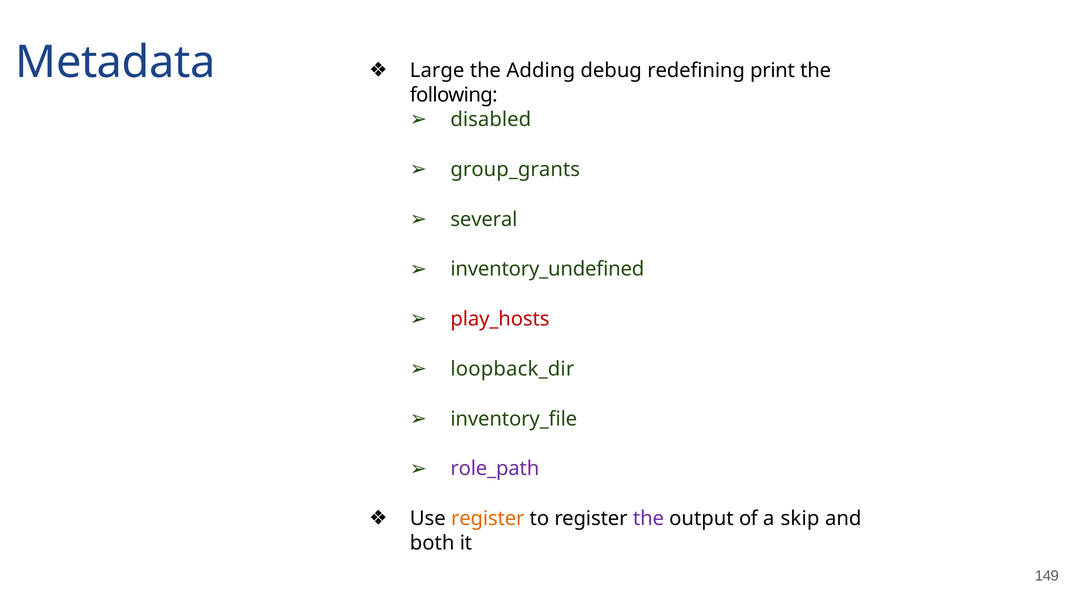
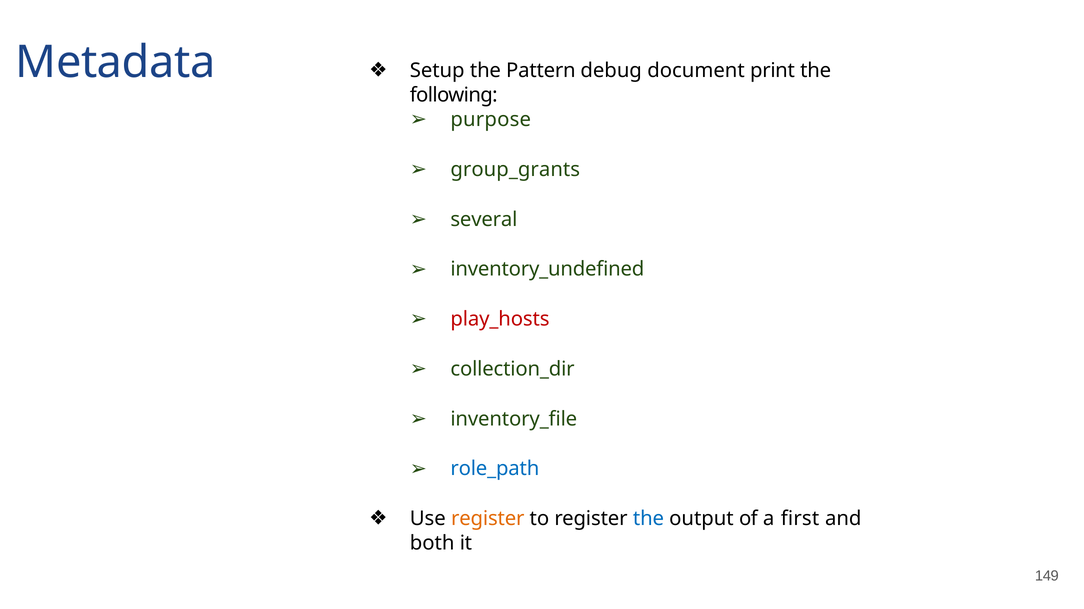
Large: Large -> Setup
Adding: Adding -> Pattern
redefining: redefining -> document
disabled: disabled -> purpose
loopback_dir: loopback_dir -> collection_dir
role_path colour: purple -> blue
the at (648, 519) colour: purple -> blue
skip: skip -> first
